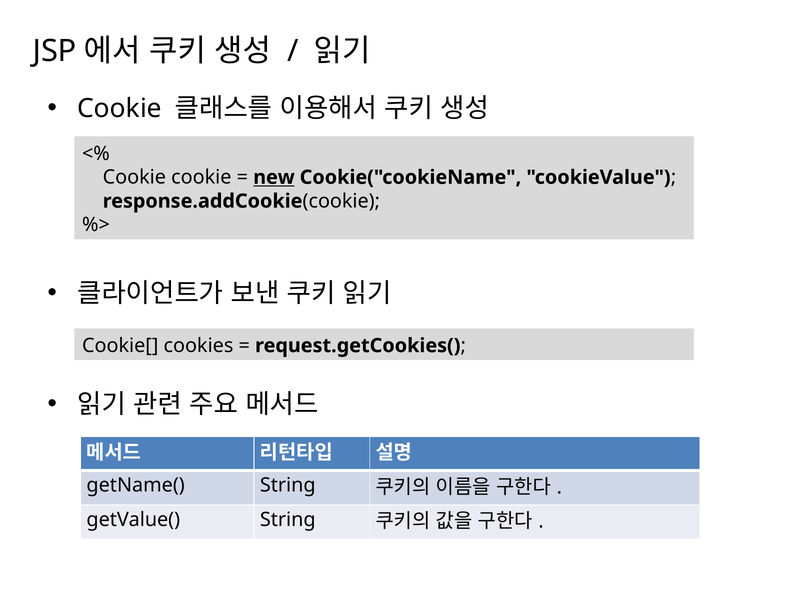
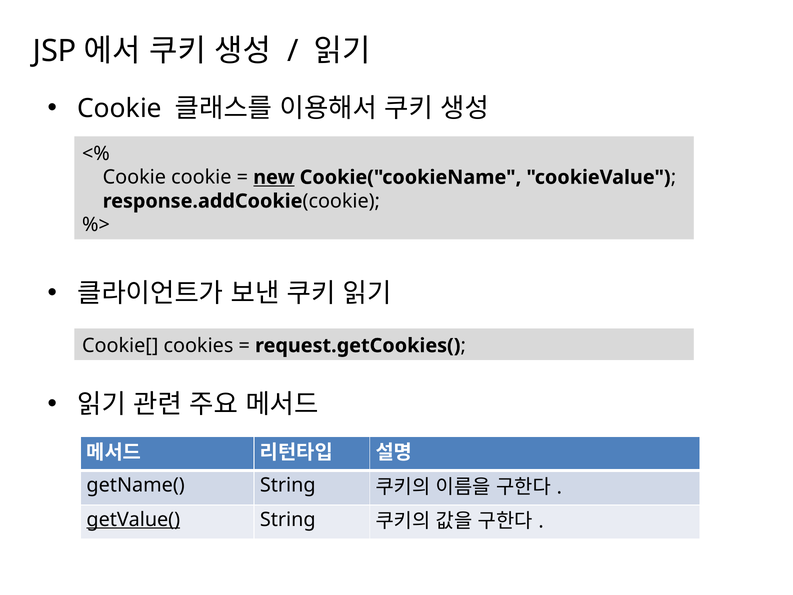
getValue( underline: none -> present
